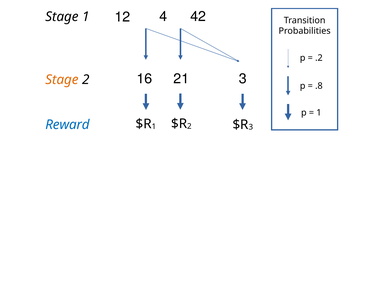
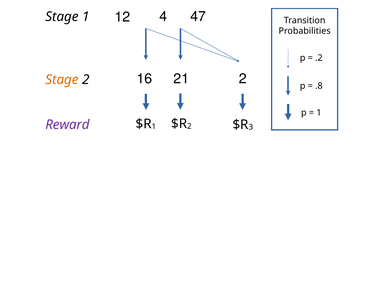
42: 42 -> 47
21 3: 3 -> 2
Reward colour: blue -> purple
